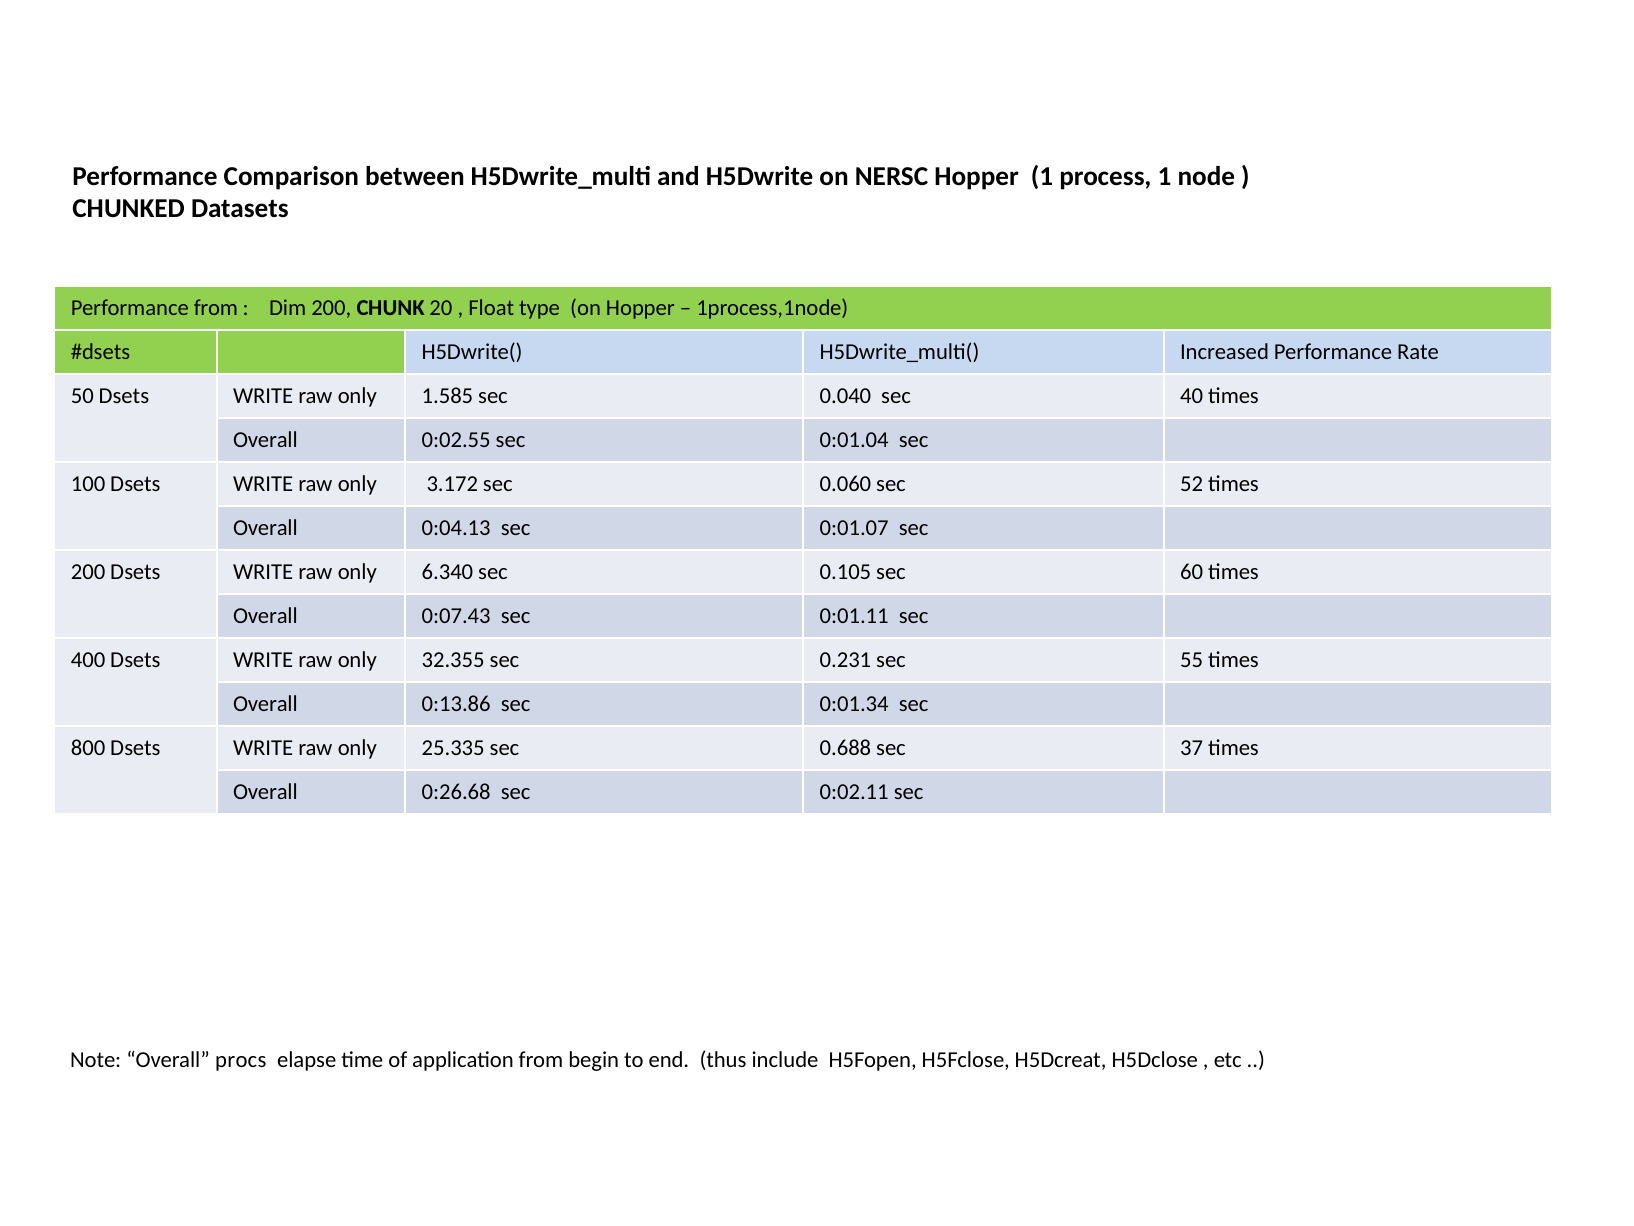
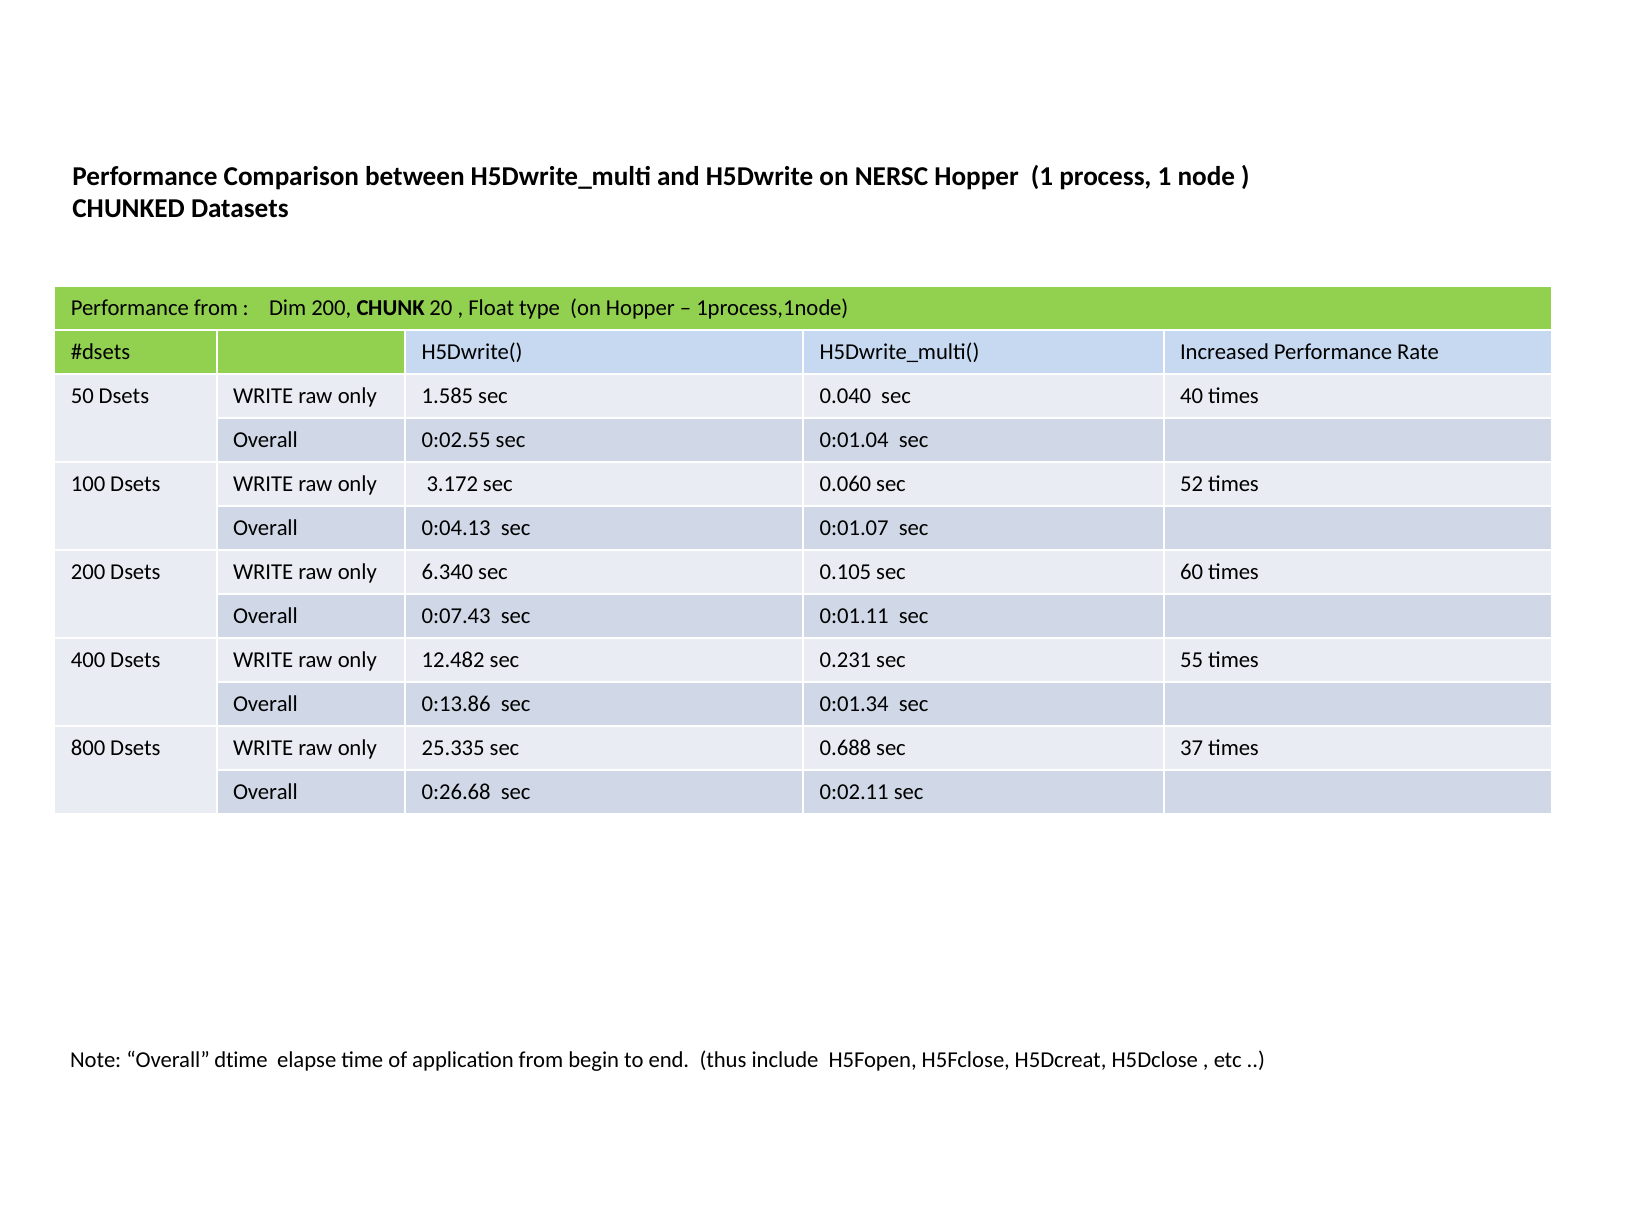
32.355: 32.355 -> 12.482
procs: procs -> dtime
